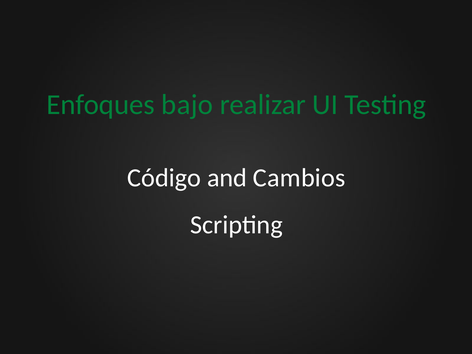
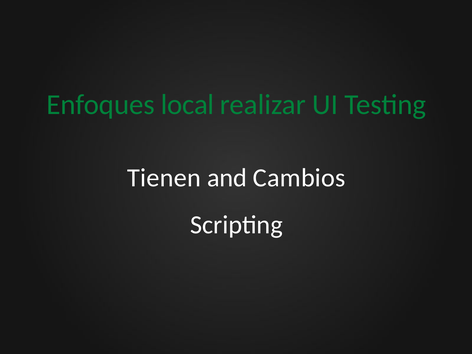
bajo: bajo -> local
Código: Código -> Tienen
